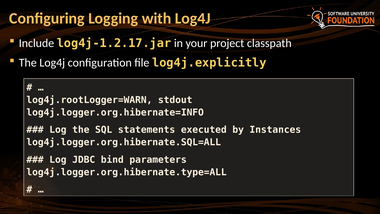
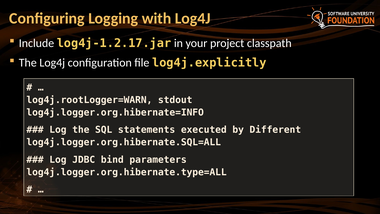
Instances: Instances -> Different
